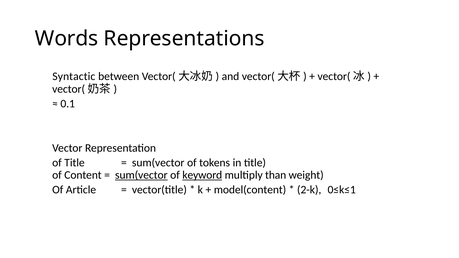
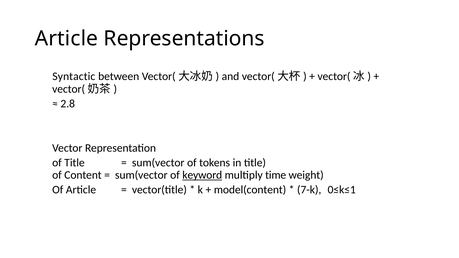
Words at (67, 39): Words -> Article
0.1: 0.1 -> 2.8
sum(vector at (141, 175) underline: present -> none
than: than -> time
2-k: 2-k -> 7-k
